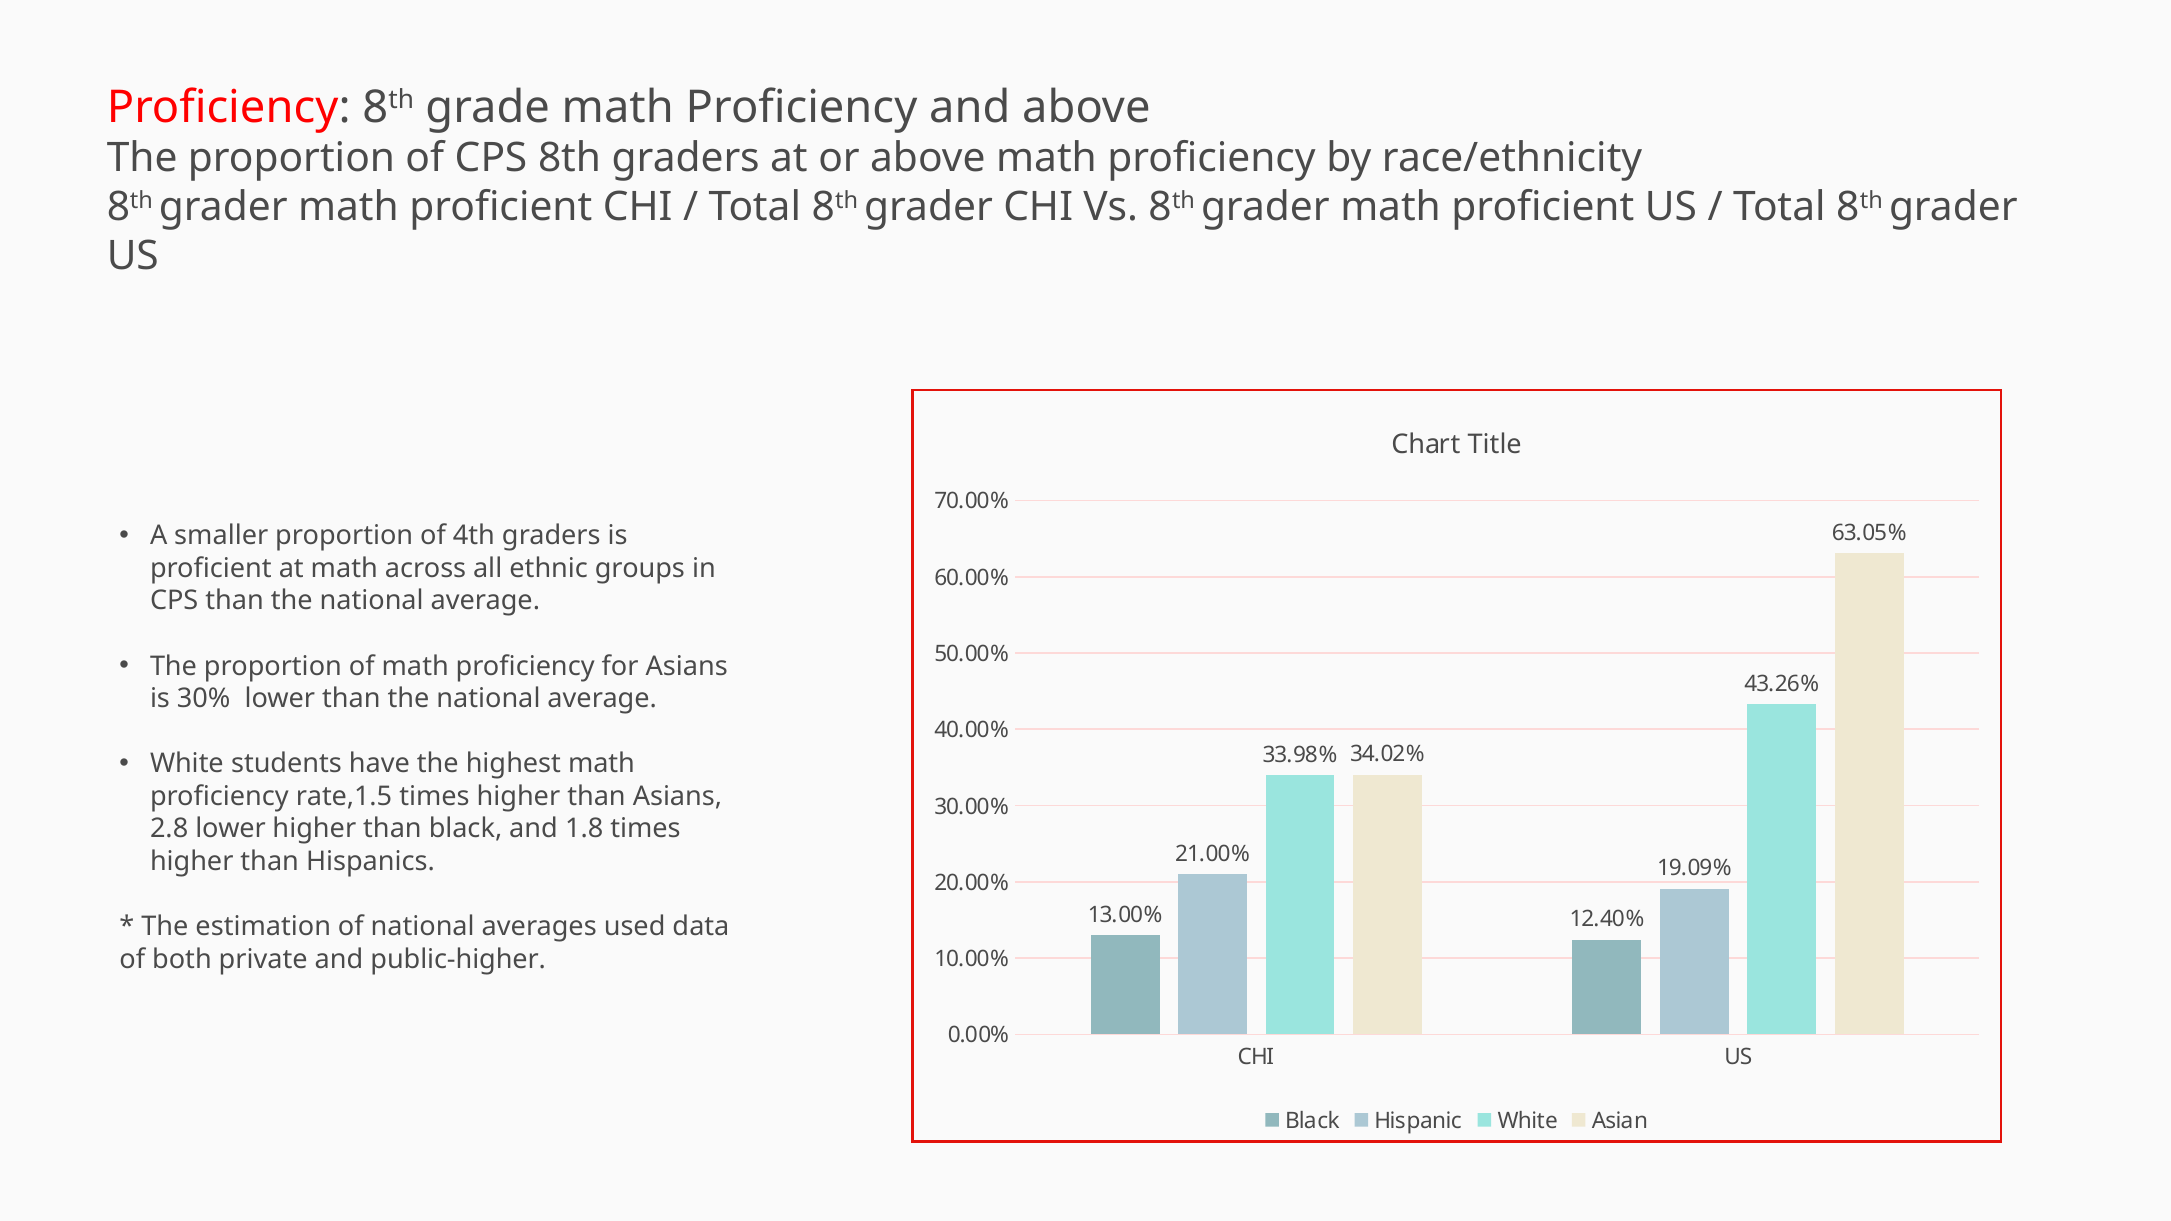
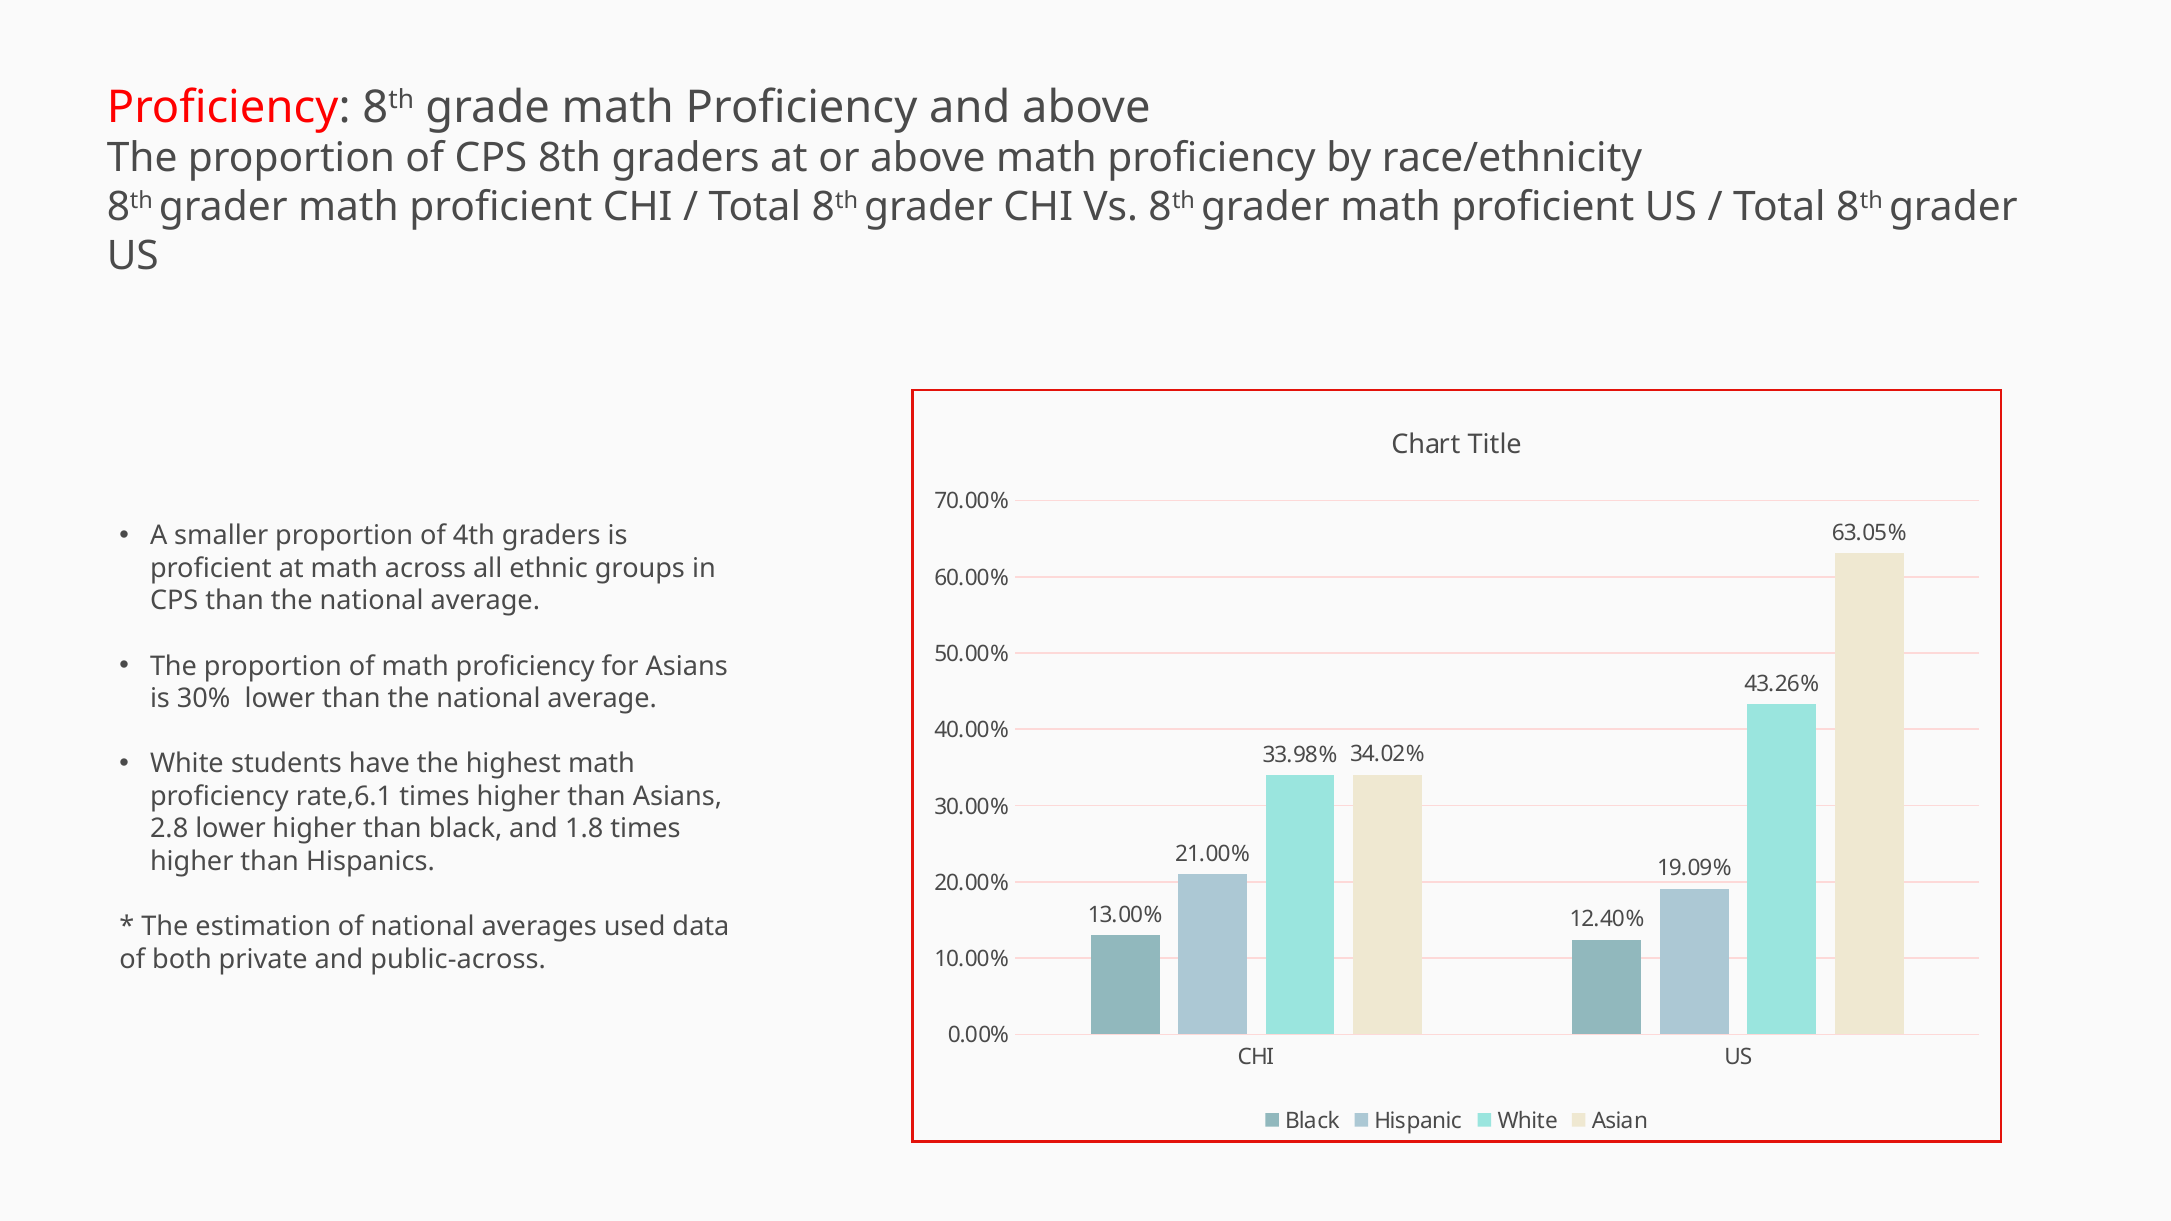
rate,1.5: rate,1.5 -> rate,6.1
public-higher: public-higher -> public-across
